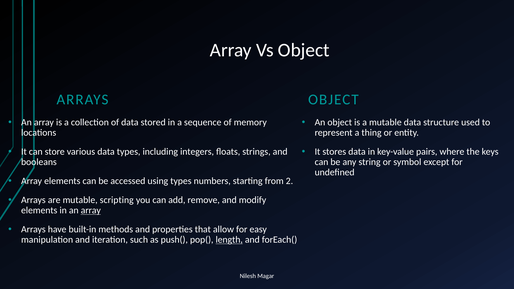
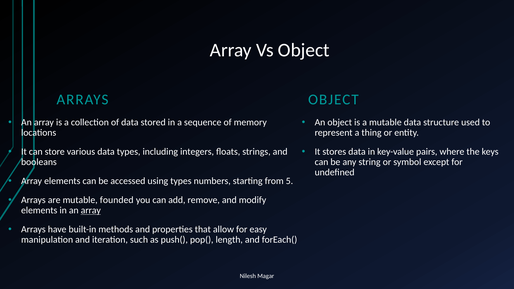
2: 2 -> 5
scripting: scripting -> founded
length underline: present -> none
